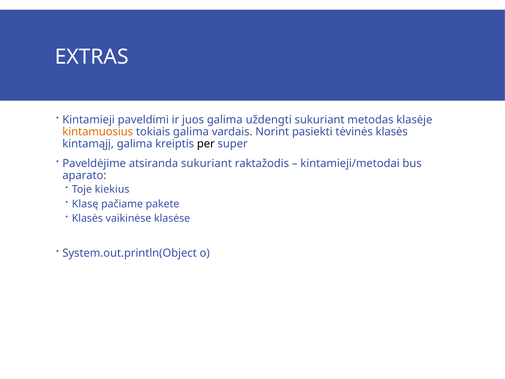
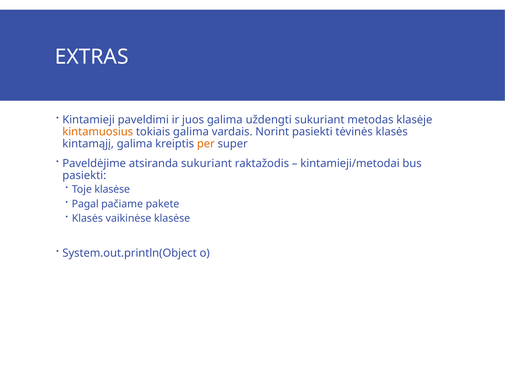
per colour: black -> orange
aparato at (84, 175): aparato -> pasiekti
Toje kiekius: kiekius -> klasėse
Klasę: Klasę -> Pagal
